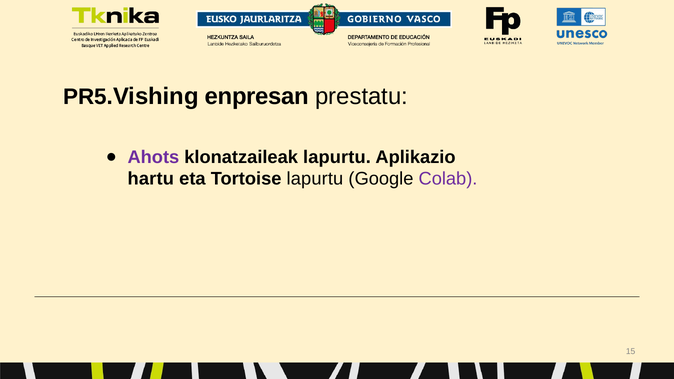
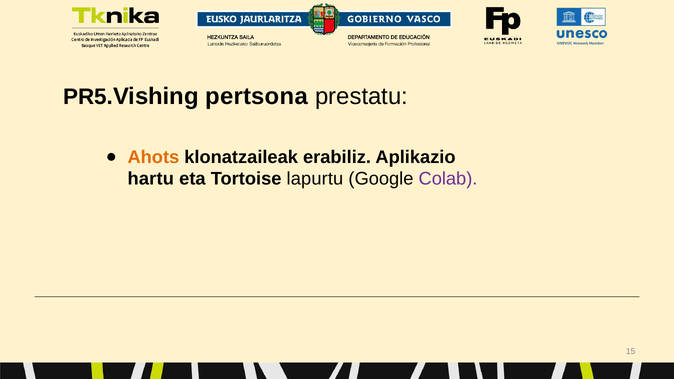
enpresan: enpresan -> pertsona
Ahots colour: purple -> orange
klonatzaileak lapurtu: lapurtu -> erabiliz
